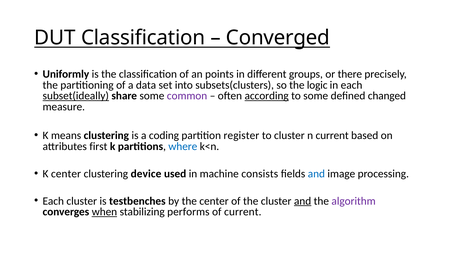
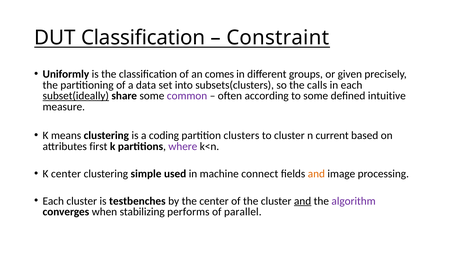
Converged: Converged -> Constraint
points: points -> comes
there: there -> given
logic: logic -> calls
according underline: present -> none
changed: changed -> intuitive
register: register -> clusters
where colour: blue -> purple
device: device -> simple
consists: consists -> connect
and at (316, 173) colour: blue -> orange
when underline: present -> none
of current: current -> parallel
